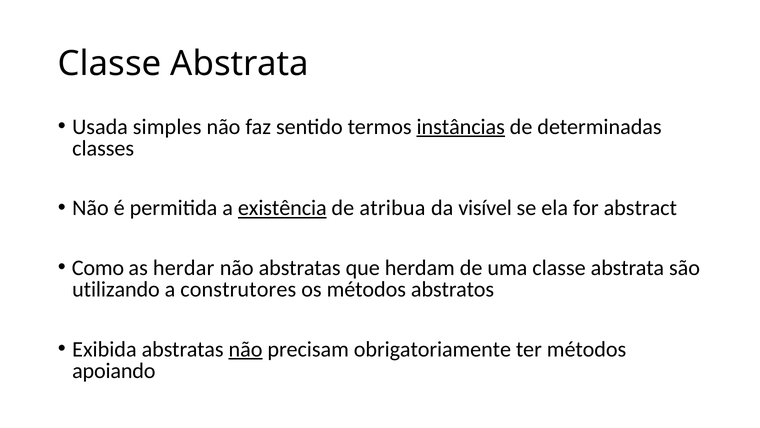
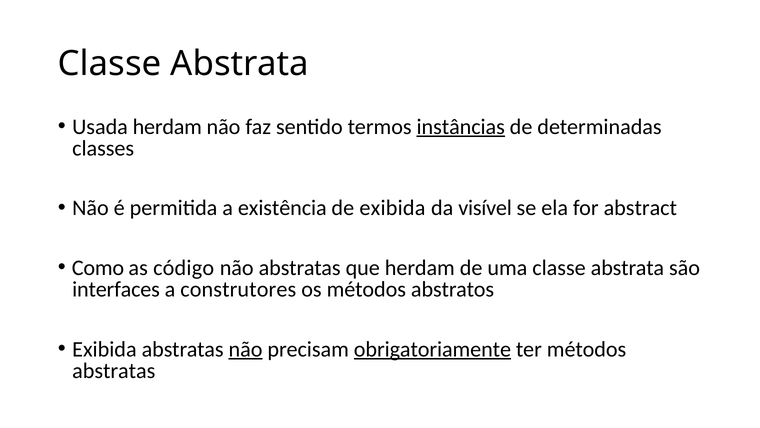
Usada simples: simples -> herdam
existência underline: present -> none
de atribua: atribua -> exibida
herdar: herdar -> código
utilizando: utilizando -> interfaces
obrigatoriamente underline: none -> present
apoiando at (114, 370): apoiando -> abstratas
